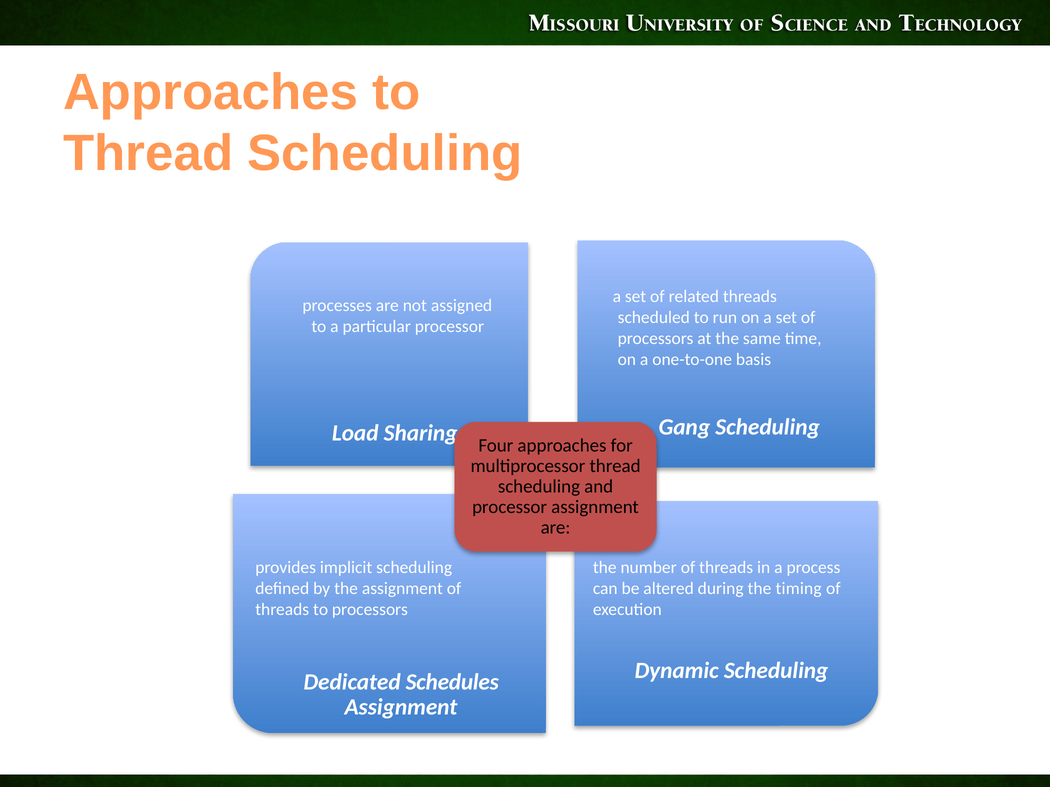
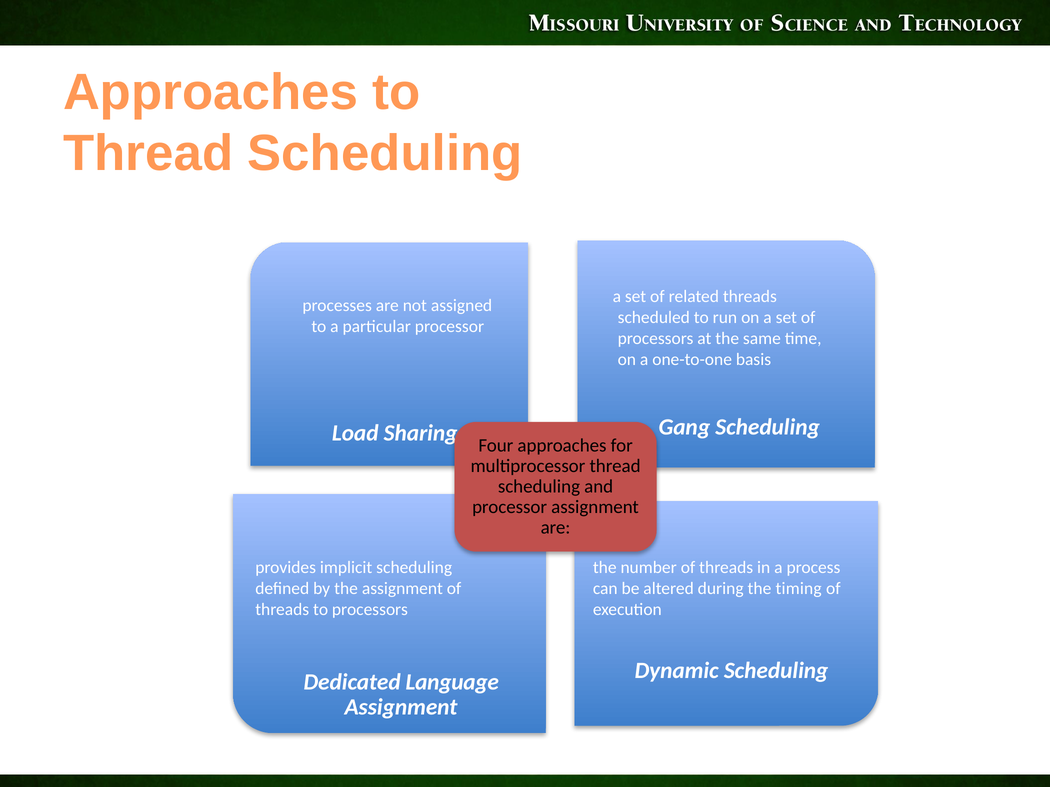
Schedules: Schedules -> Language
